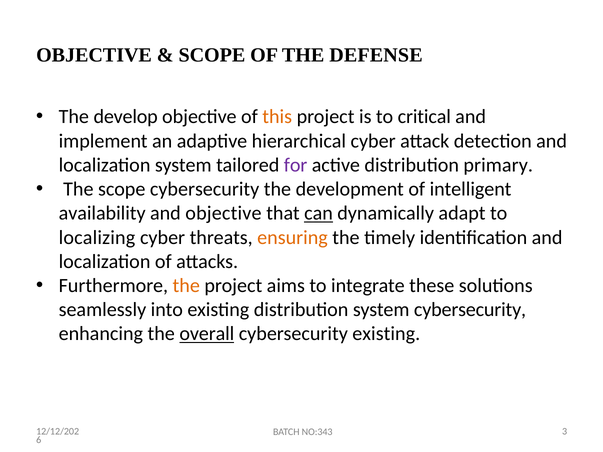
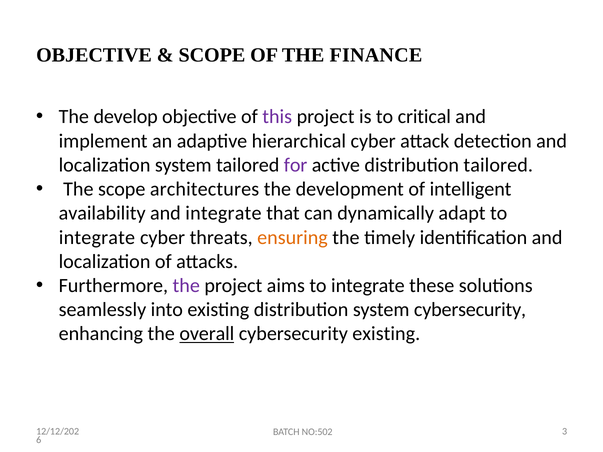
DEFENSE: DEFENSE -> FINANCE
this colour: orange -> purple
distribution primary: primary -> tailored
scope cybersecurity: cybersecurity -> architectures
and objective: objective -> integrate
can underline: present -> none
localizing at (97, 238): localizing -> integrate
the at (186, 286) colour: orange -> purple
NO:343: NO:343 -> NO:502
